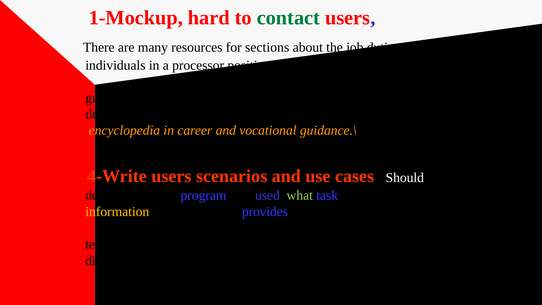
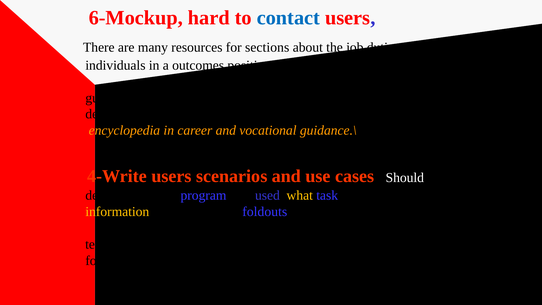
1-Mockup: 1-Mockup -> 6-Mockup
contact colour: green -> blue
processor: processor -> outcomes
what at (300, 195) colour: light green -> yellow
provides: provides -> foldouts
difficulty: difficulty -> forgotten
